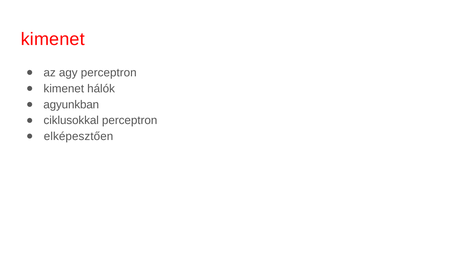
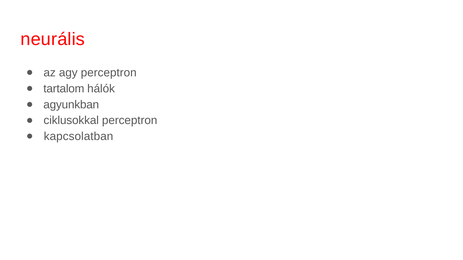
kimenet at (53, 39): kimenet -> neurális
kimenet at (64, 89): kimenet -> tartalom
elképesztően: elképesztően -> kapcsolatban
